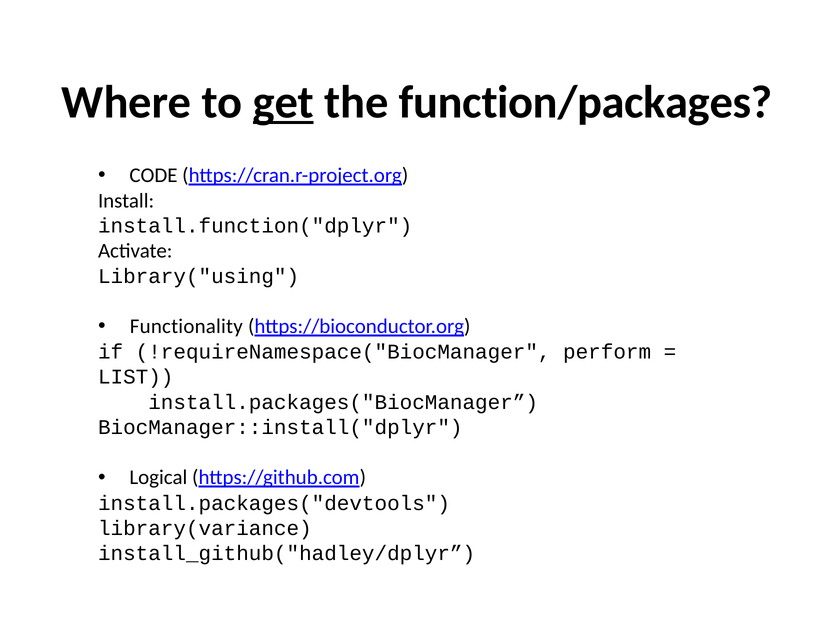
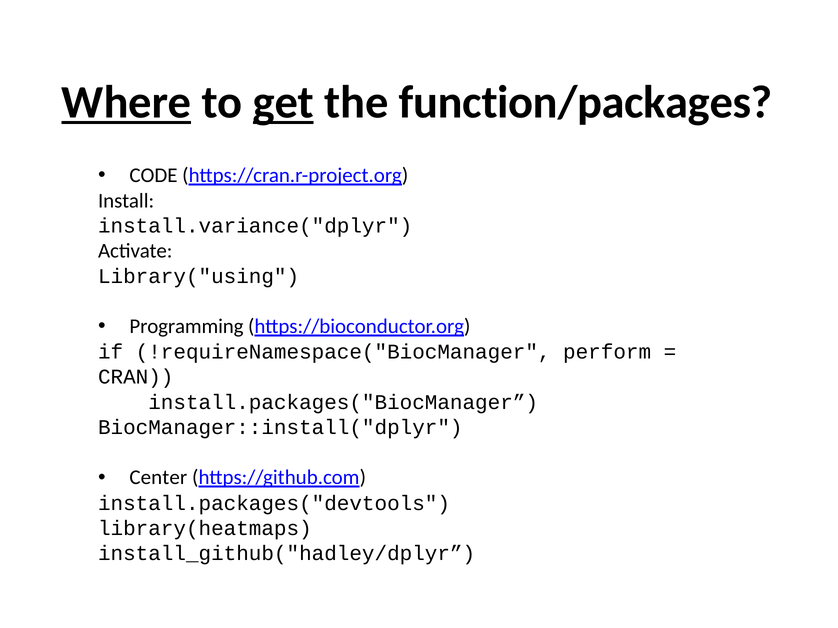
Where underline: none -> present
install.function("dplyr: install.function("dplyr -> install.variance("dplyr
Functionality: Functionality -> Programming
LIST: LIST -> CRAN
Logical: Logical -> Center
library(variance: library(variance -> library(heatmaps
